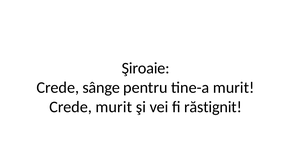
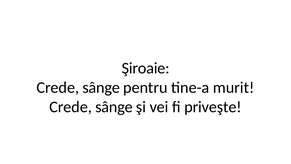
murit at (114, 107): murit -> sânge
răstignit: răstignit -> priveşte
